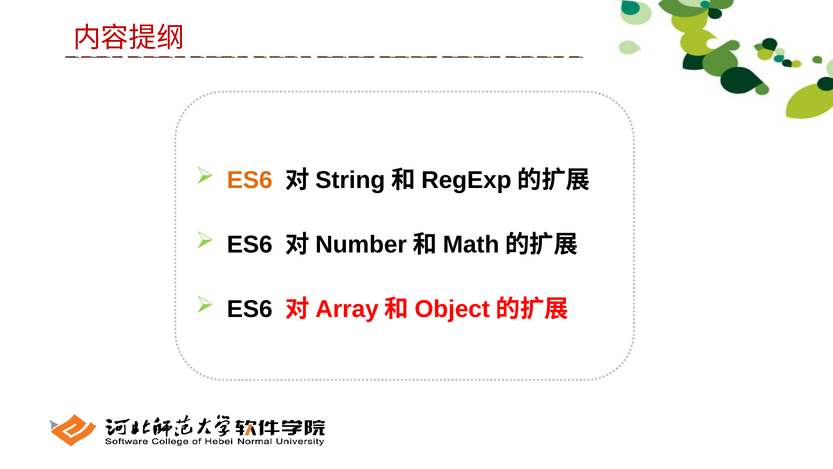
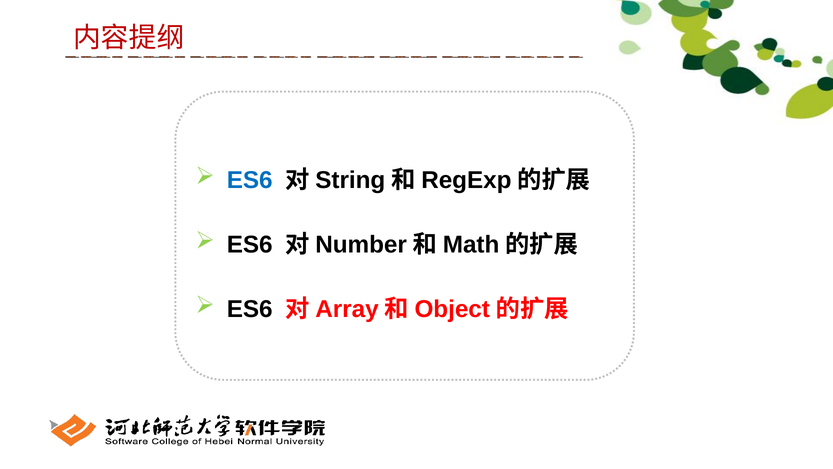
ES6 at (250, 180) colour: orange -> blue
